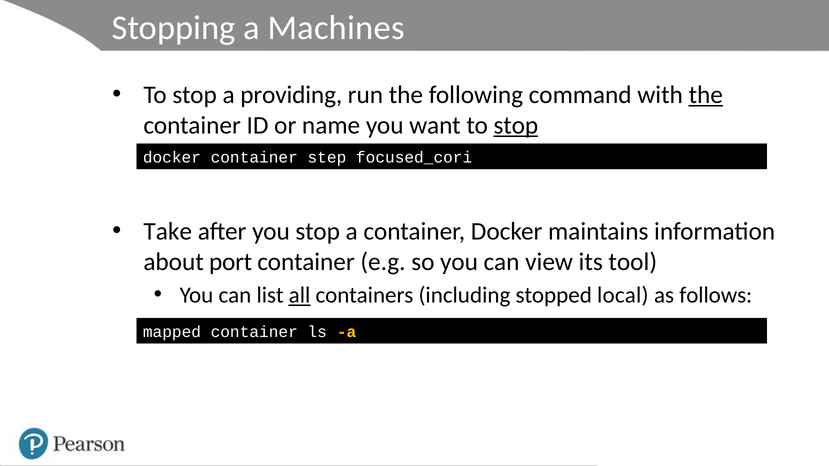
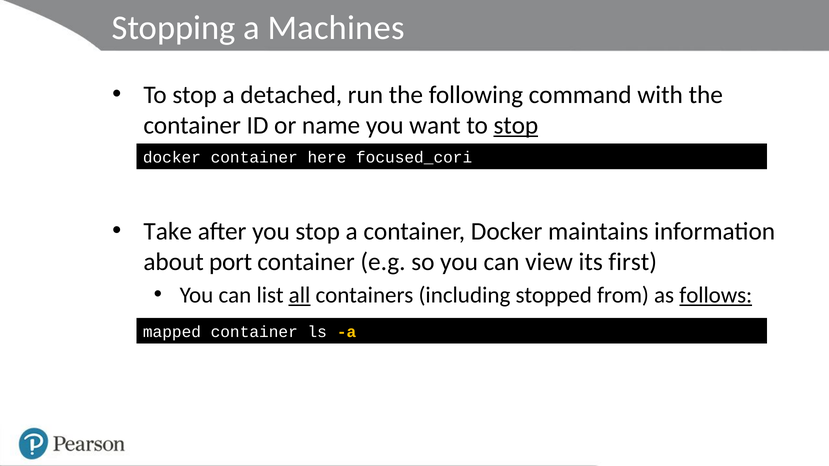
providing: providing -> detached
the at (706, 95) underline: present -> none
step: step -> here
tool: tool -> first
local: local -> from
follows underline: none -> present
